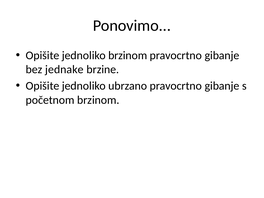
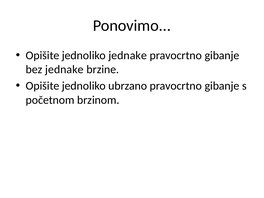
jednoliko brzinom: brzinom -> jednake
